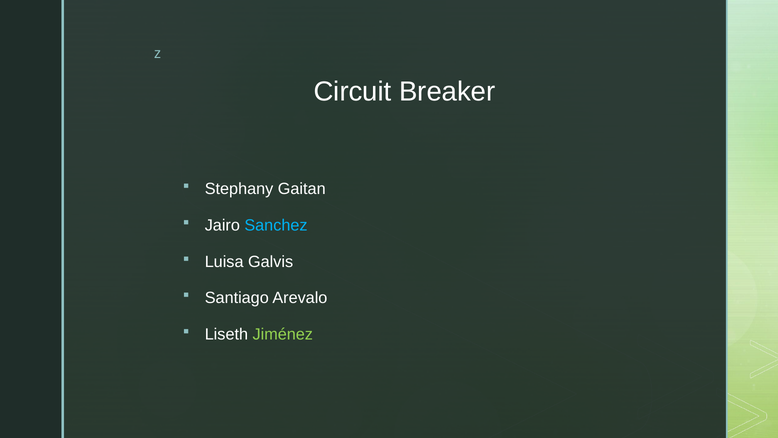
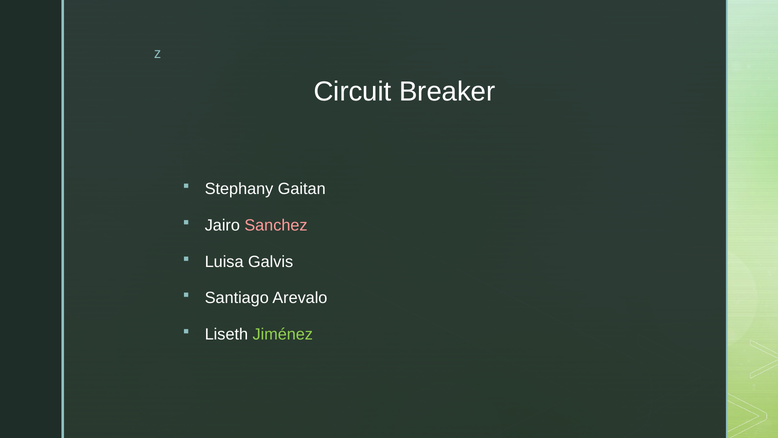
Sanchez colour: light blue -> pink
